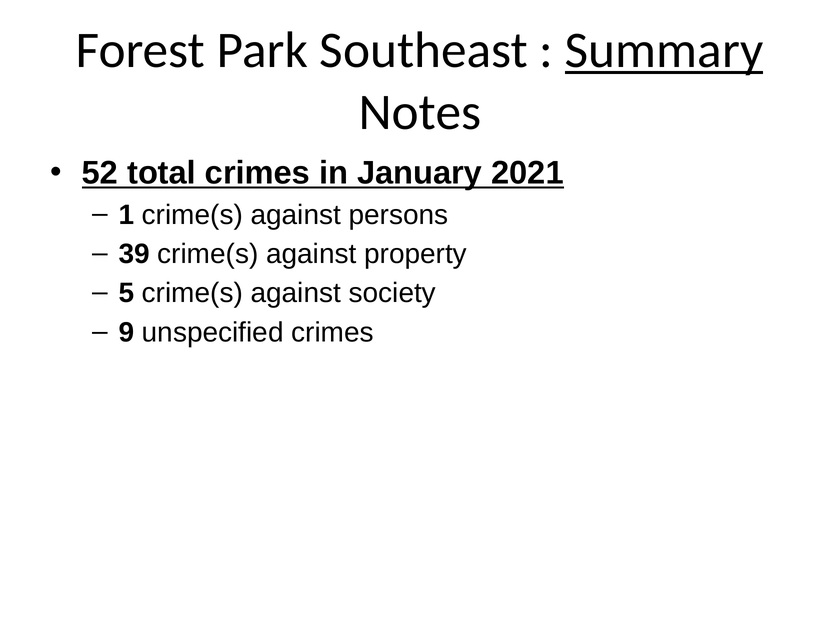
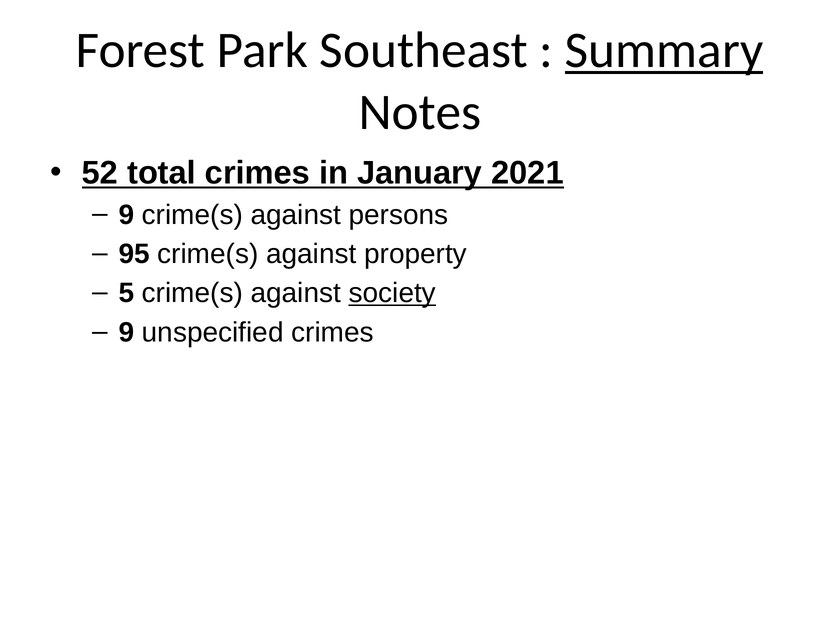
1 at (126, 215): 1 -> 9
39: 39 -> 95
society underline: none -> present
